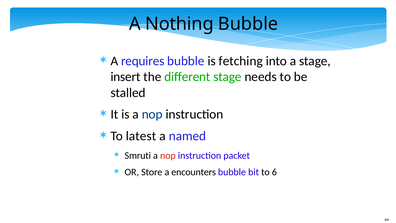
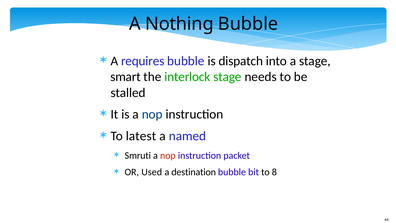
fetching: fetching -> dispatch
insert: insert -> smart
different: different -> interlock
Store: Store -> Used
encounters: encounters -> destination
6: 6 -> 8
